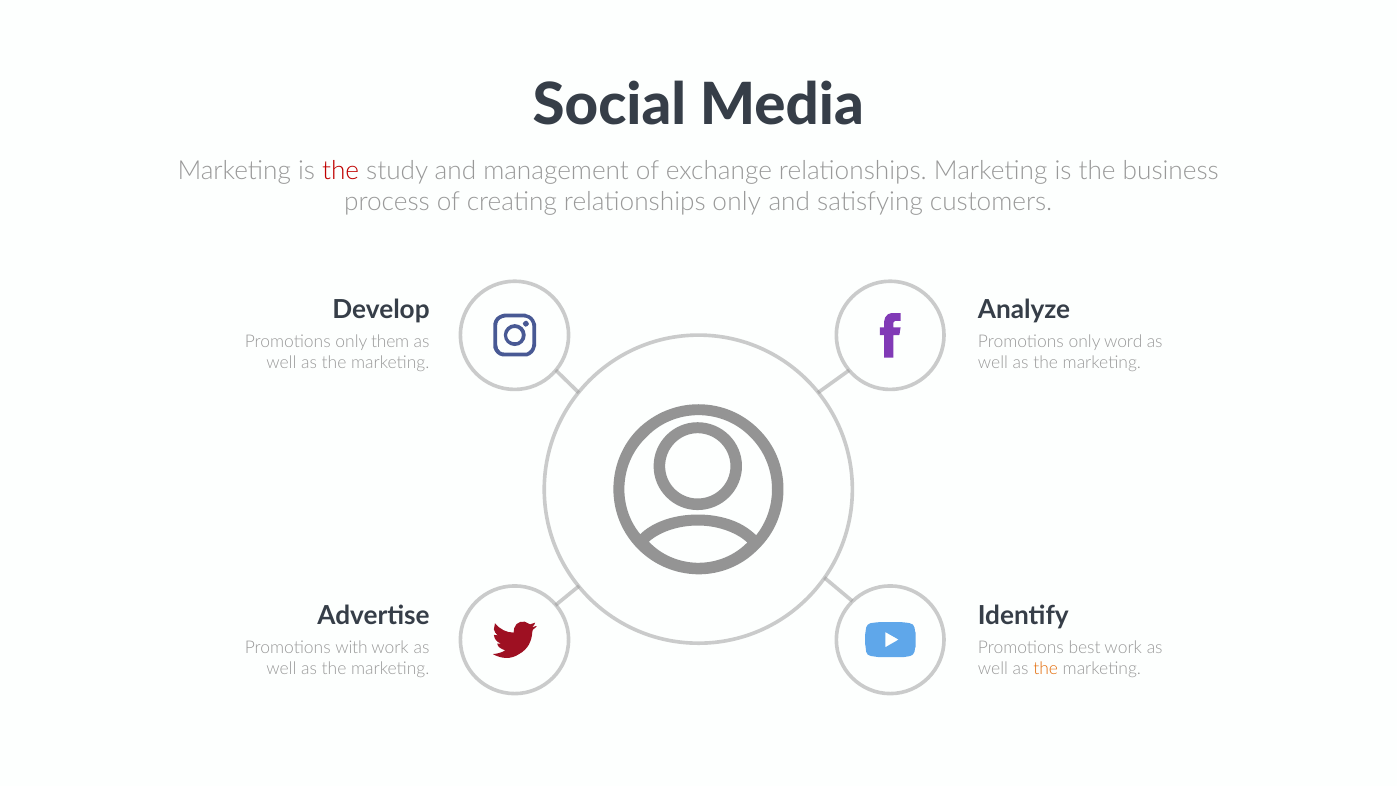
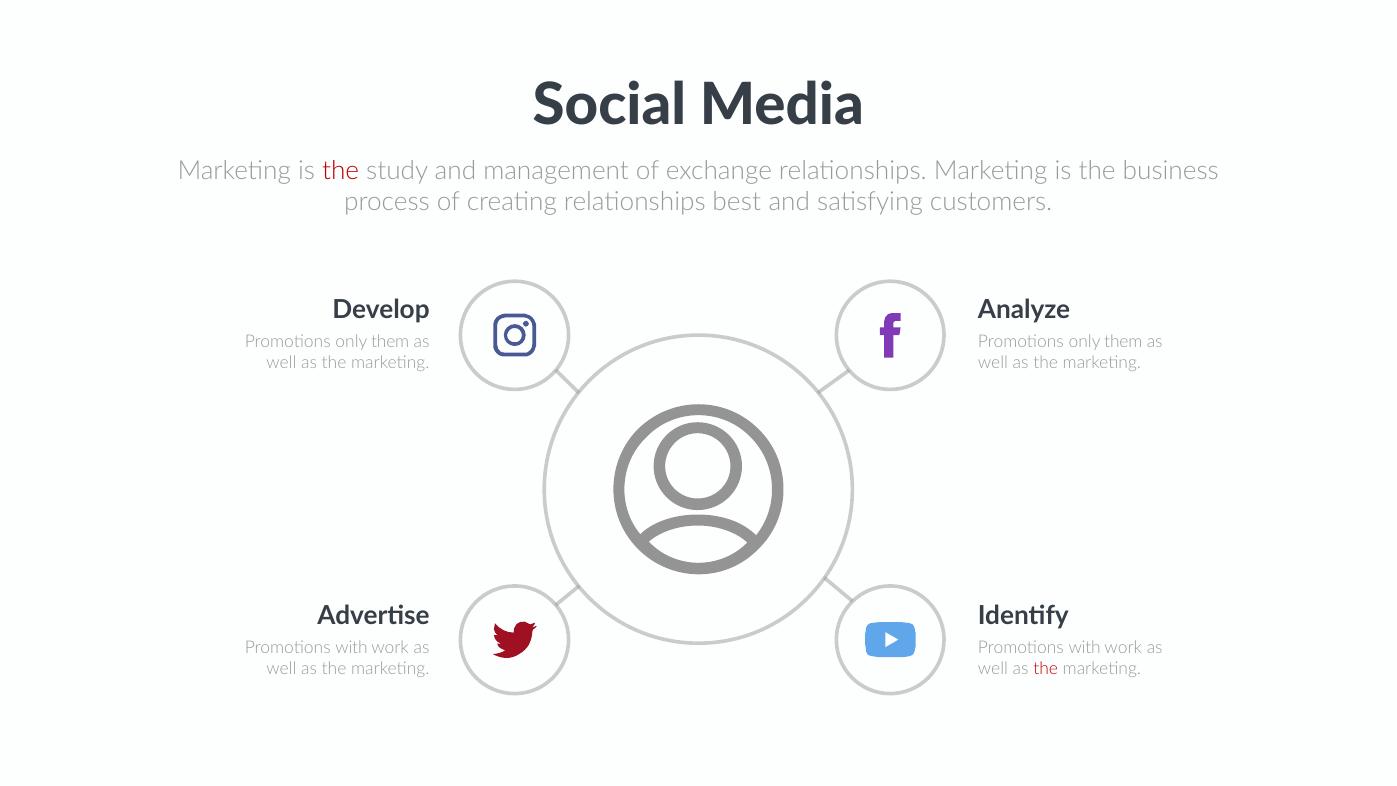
relationships only: only -> best
word at (1123, 341): word -> them
best at (1085, 647): best -> with
the at (1046, 668) colour: orange -> red
